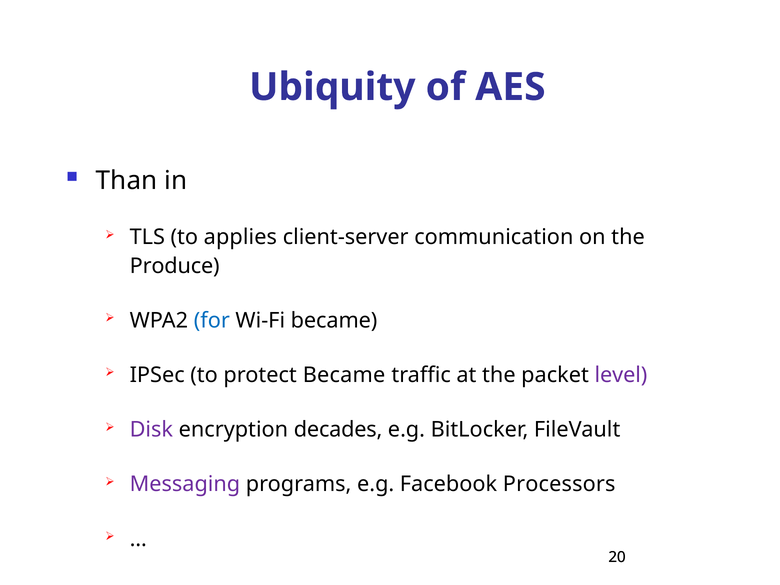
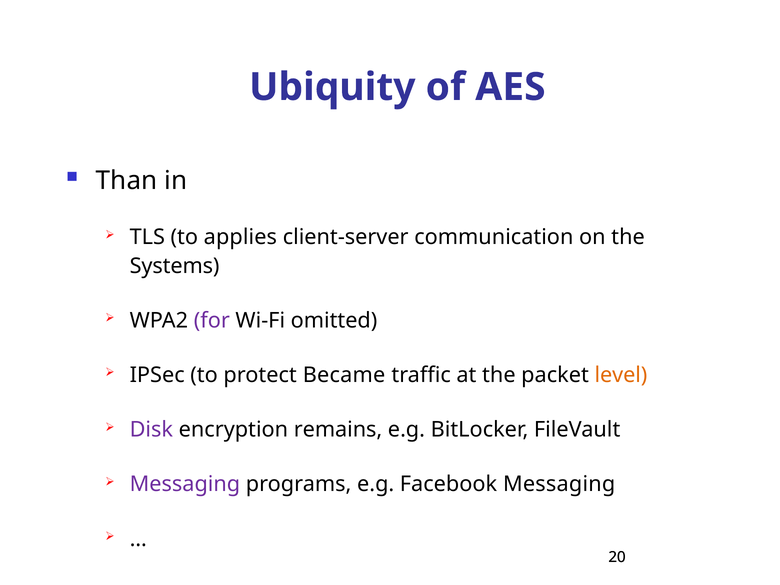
Produce: Produce -> Systems
for colour: blue -> purple
Wi-Fi became: became -> omitted
level colour: purple -> orange
decades: decades -> remains
Facebook Processors: Processors -> Messaging
